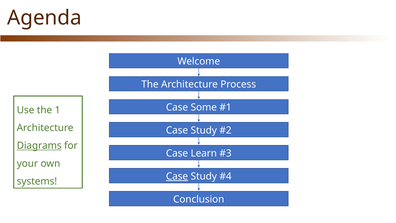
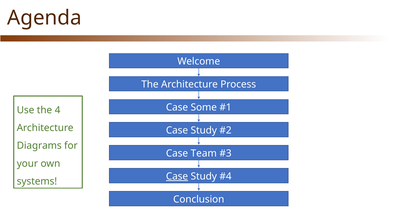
1: 1 -> 4
Diagrams underline: present -> none
Learn: Learn -> Team
